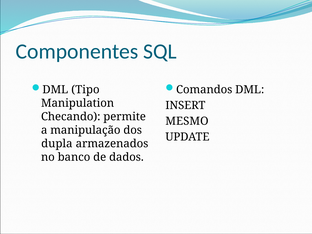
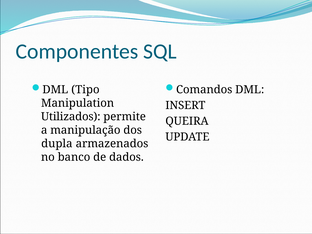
Checando: Checando -> Utilizados
MESMO: MESMO -> QUEIRA
